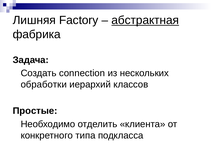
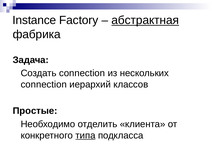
Лишняя: Лишняя -> Instance
обработки at (44, 84): обработки -> connection
типа underline: none -> present
